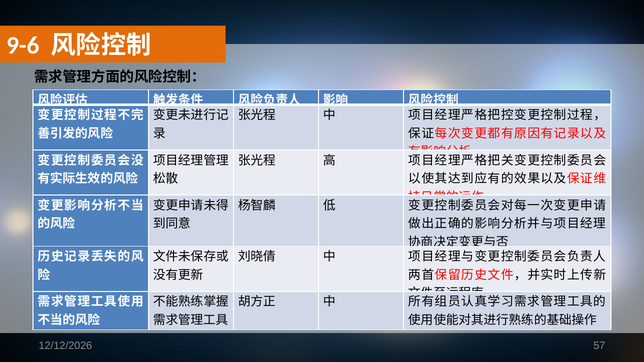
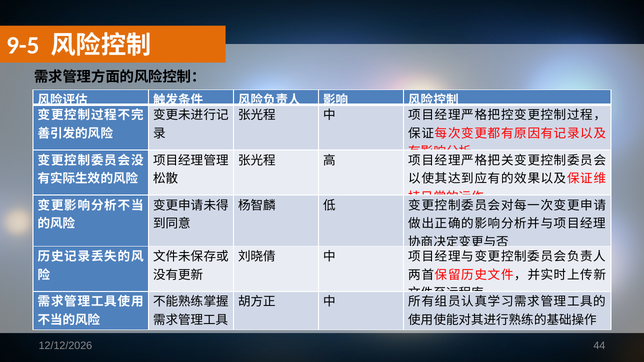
9-6: 9-6 -> 9-5
57: 57 -> 44
